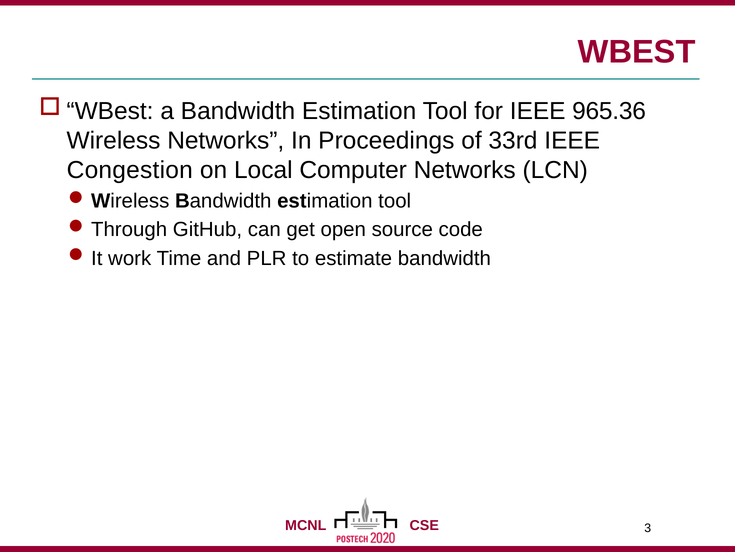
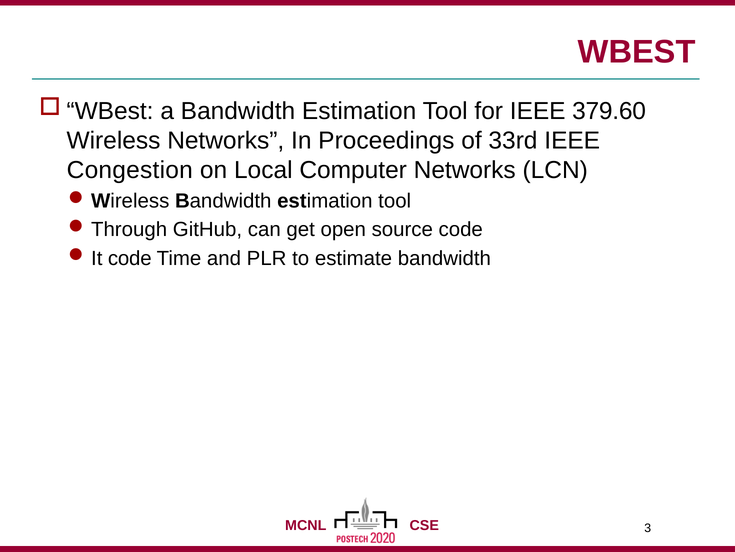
965.36: 965.36 -> 379.60
work at (130, 258): work -> code
